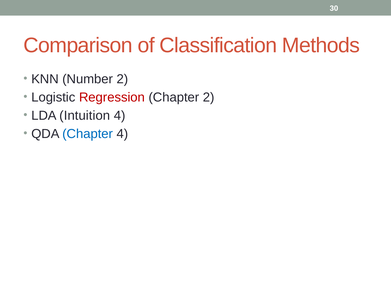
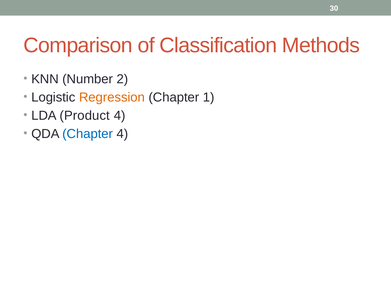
Regression colour: red -> orange
Chapter 2: 2 -> 1
Intuition: Intuition -> Product
